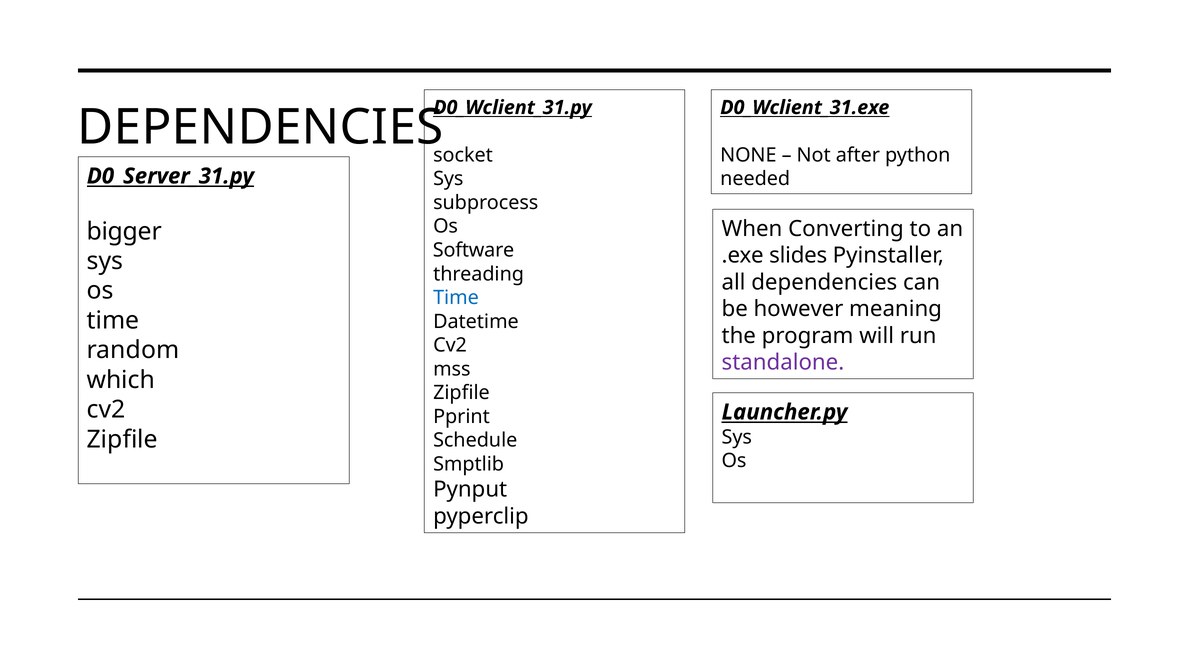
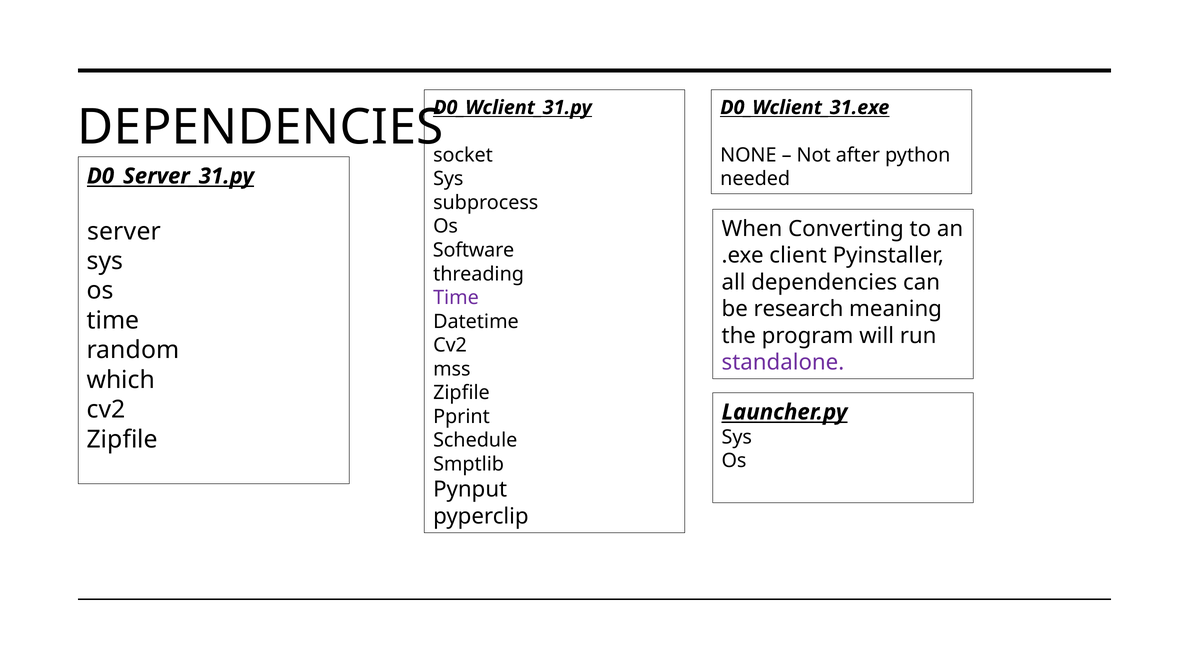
bigger: bigger -> server
slides: slides -> client
Time at (456, 298) colour: blue -> purple
however: however -> research
